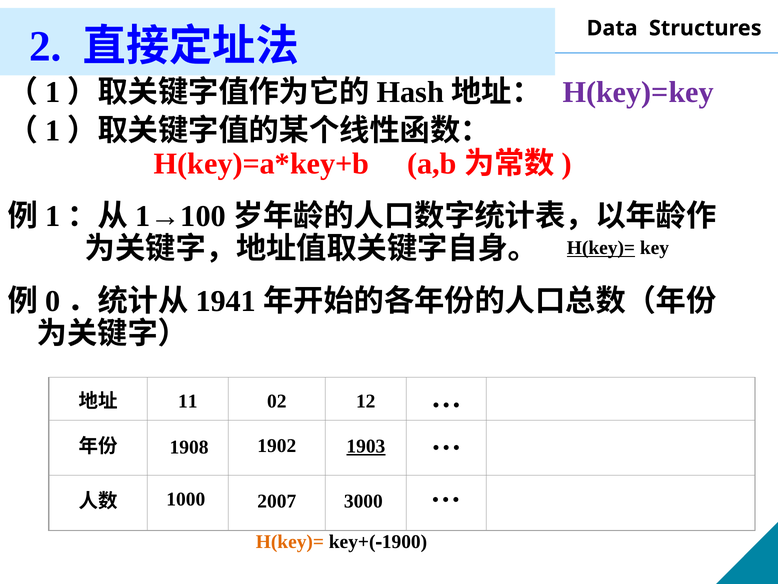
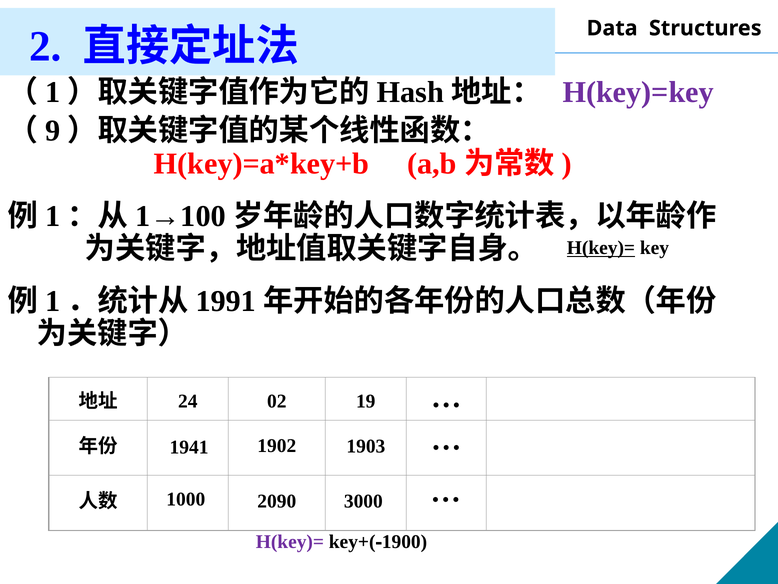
1 at (53, 131): 1 -> 9
0 at (53, 301): 0 -> 1
1941: 1941 -> 1991
11: 11 -> 24
12: 12 -> 19
1908: 1908 -> 1941
1903 underline: present -> none
2007: 2007 -> 2090
H(key)= at (290, 541) colour: orange -> purple
